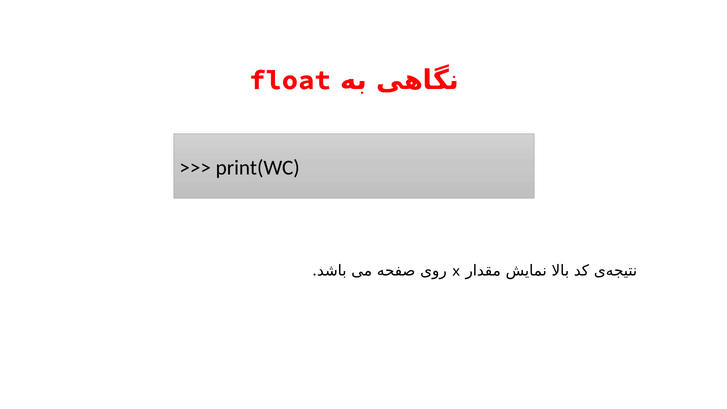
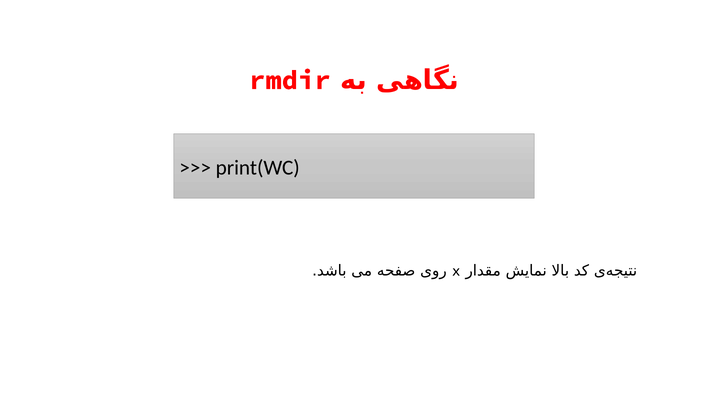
float: float -> rmdir
